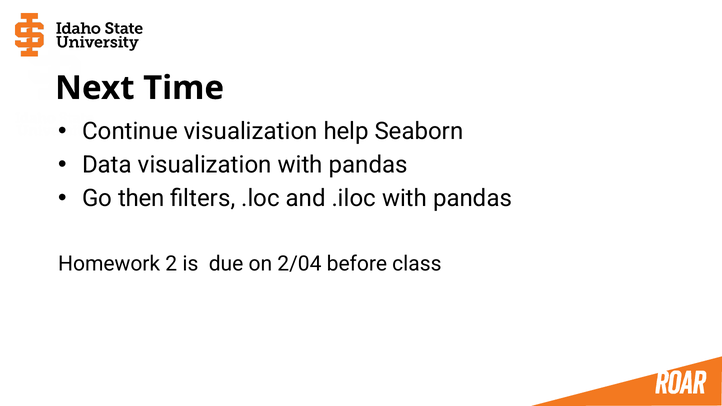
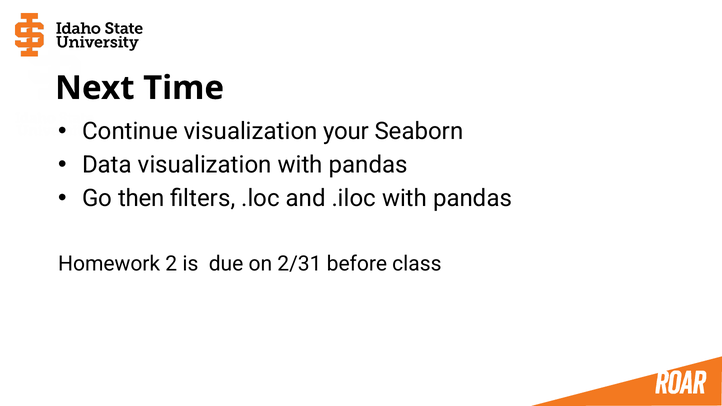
help: help -> your
2/04: 2/04 -> 2/31
